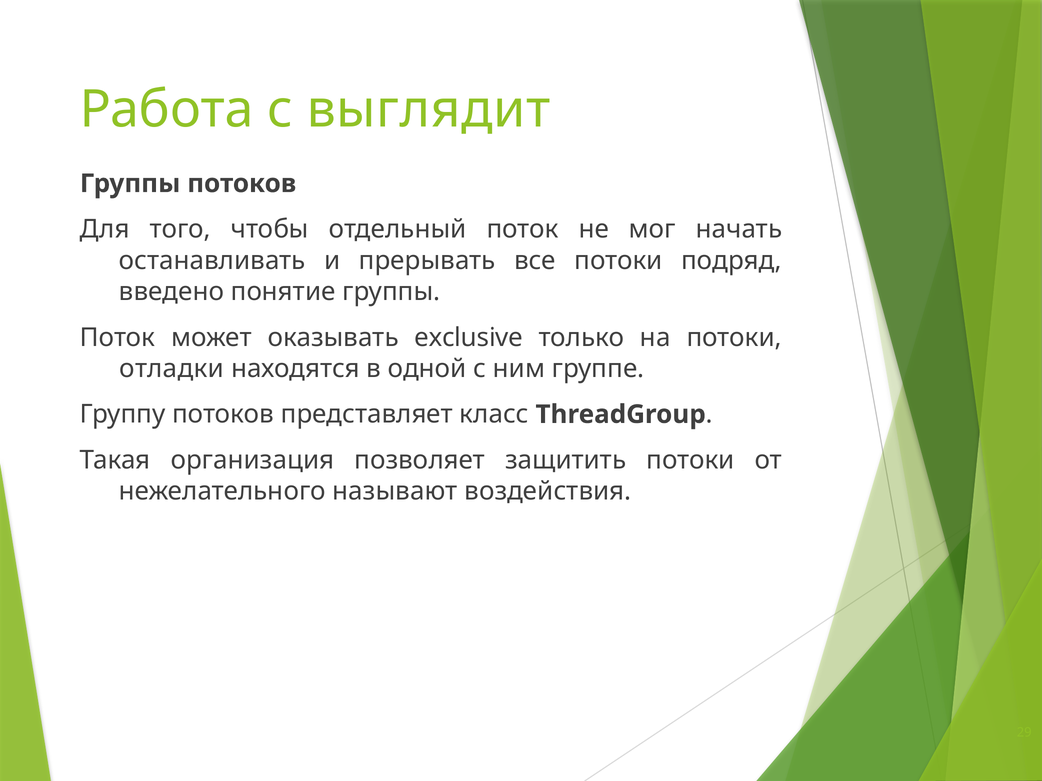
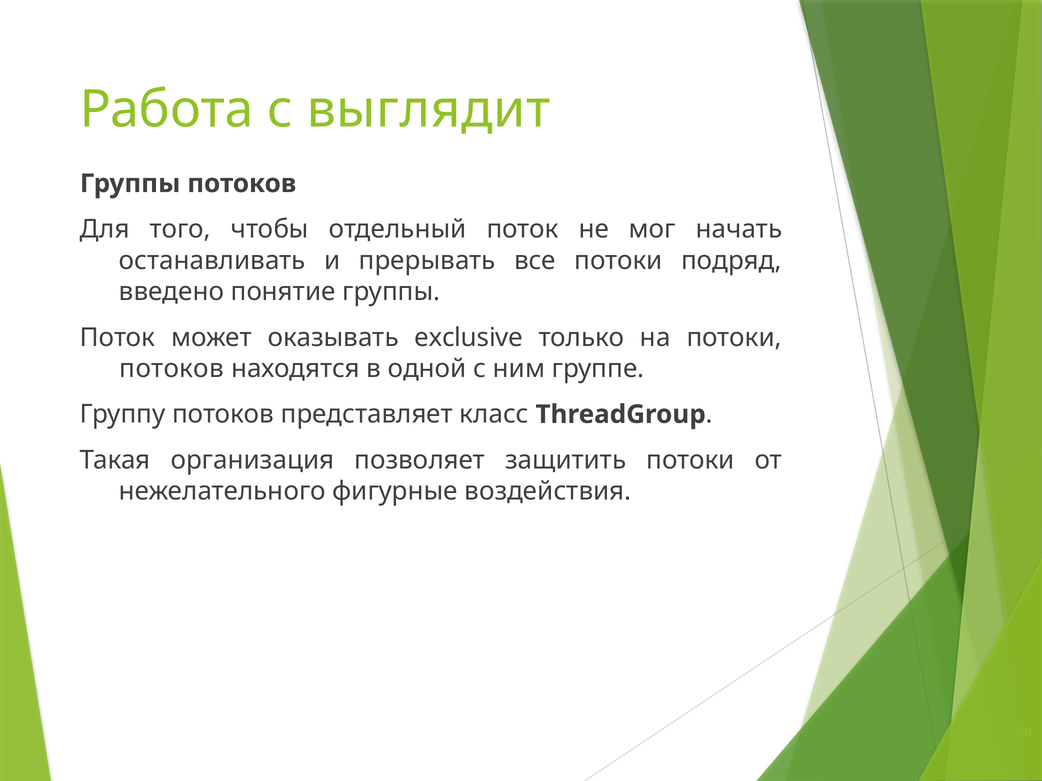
отладки at (172, 369): отладки -> потоков
называют: называют -> фигурные
